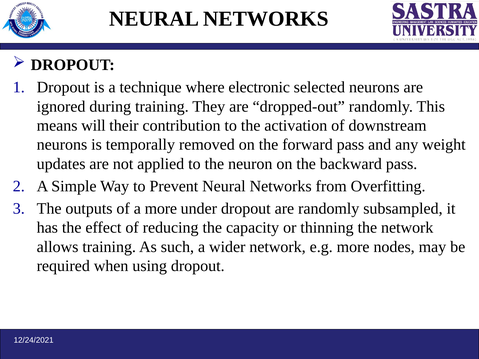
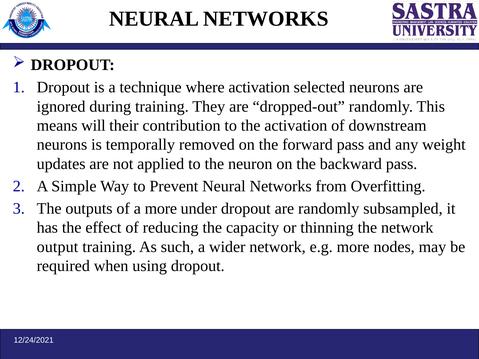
where electronic: electronic -> activation
allows: allows -> output
